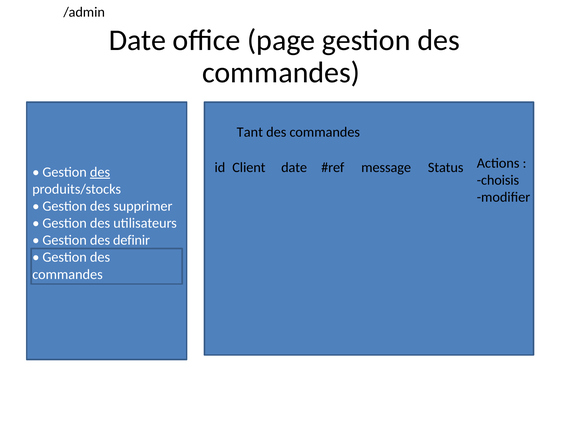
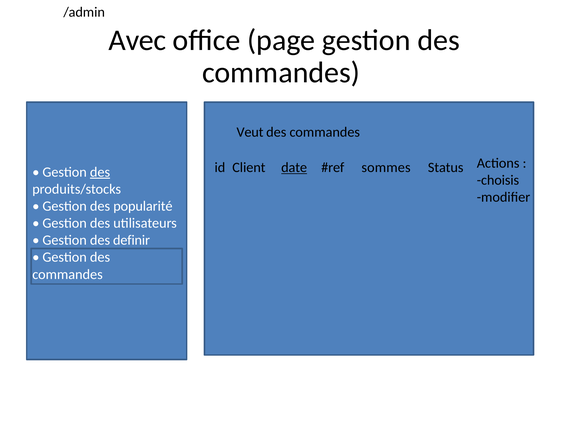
Date at (137, 40): Date -> Avec
Tant: Tant -> Veut
date at (294, 168) underline: none -> present
message: message -> sommes
supprimer: supprimer -> popularité
